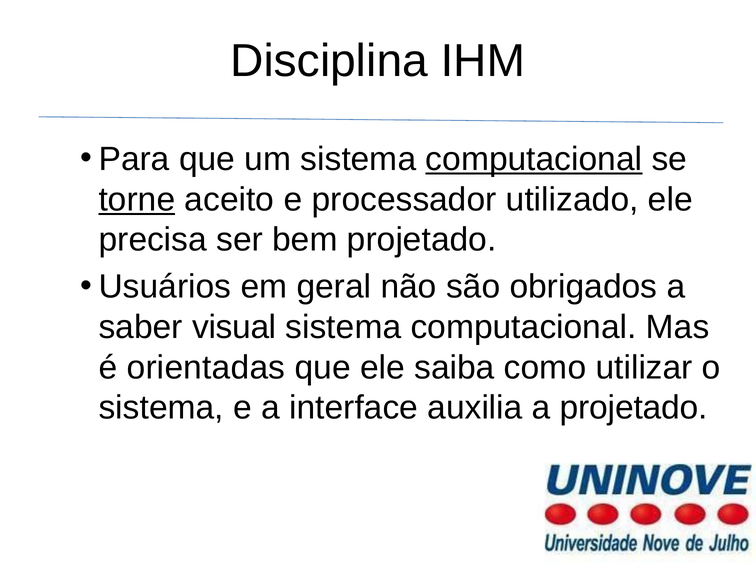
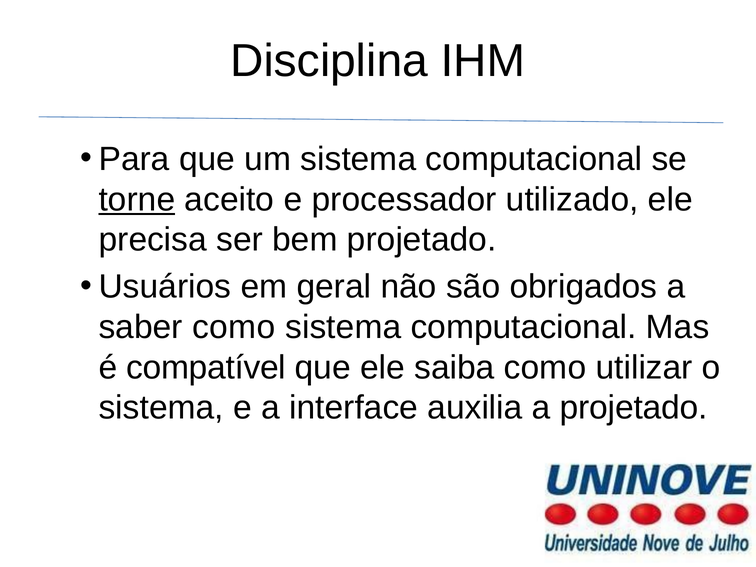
computacional at (534, 159) underline: present -> none
saber visual: visual -> como
orientadas: orientadas -> compatível
